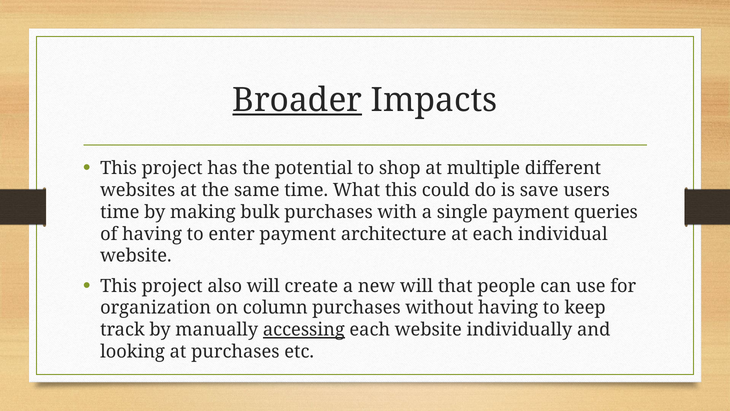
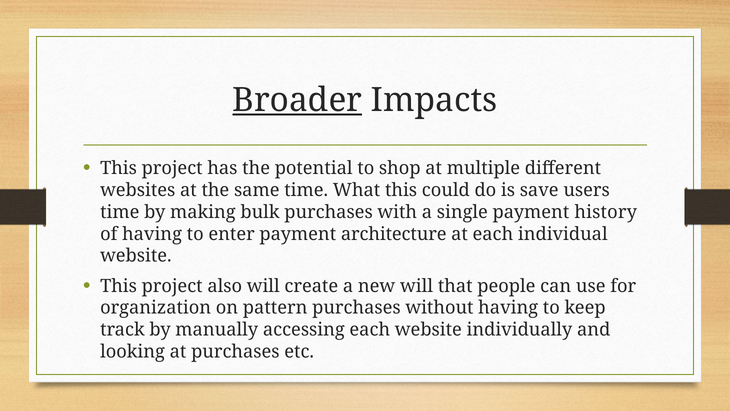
queries: queries -> history
column: column -> pattern
accessing underline: present -> none
